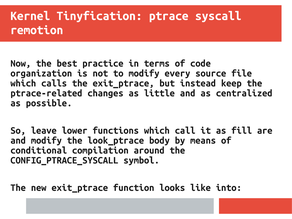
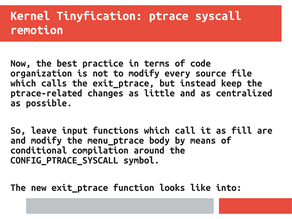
lower: lower -> input
look_ptrace: look_ptrace -> menu_ptrace
